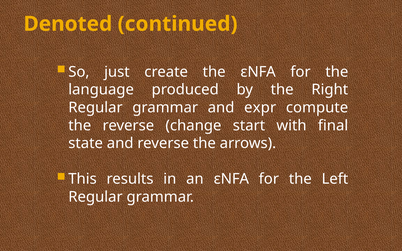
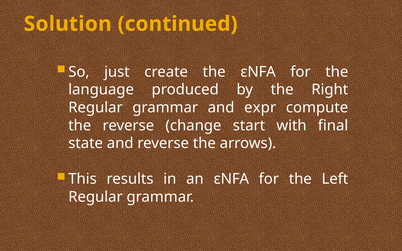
Denoted: Denoted -> Solution
